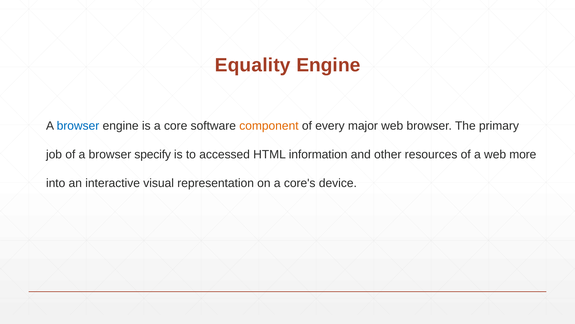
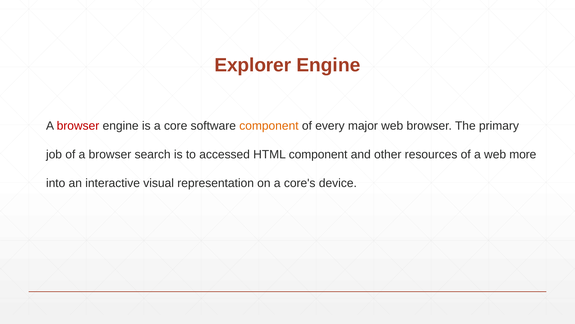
Equality: Equality -> Explorer
browser at (78, 126) colour: blue -> red
specify: specify -> search
HTML information: information -> component
